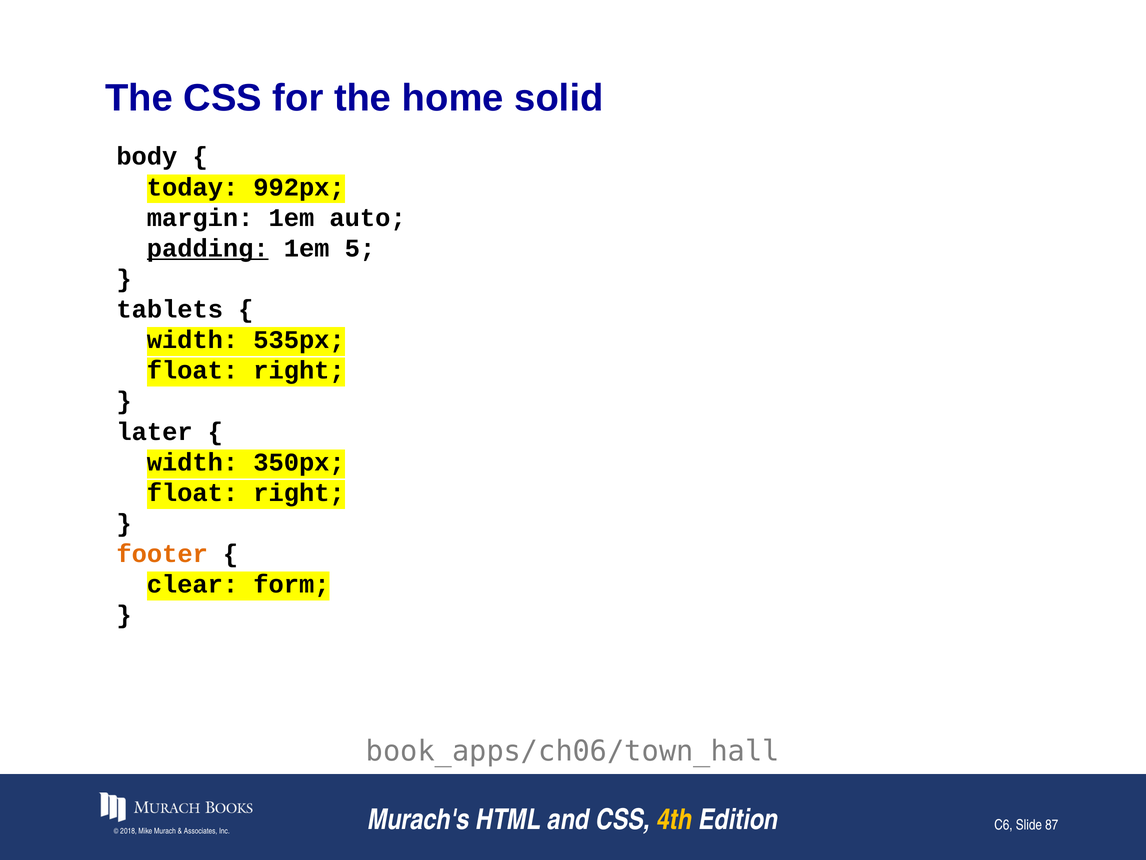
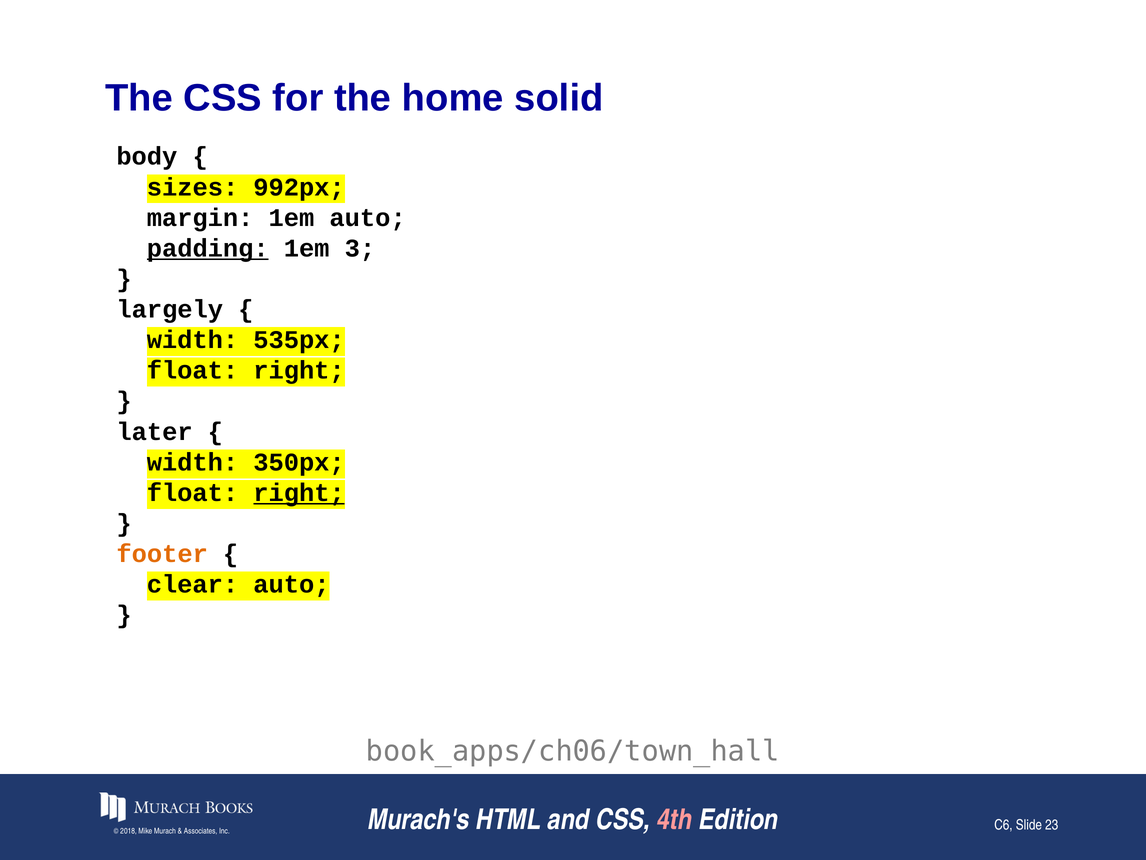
today: today -> sizes
5: 5 -> 3
tablets: tablets -> largely
right at (299, 492) underline: none -> present
clear form: form -> auto
4th colour: yellow -> pink
87: 87 -> 23
